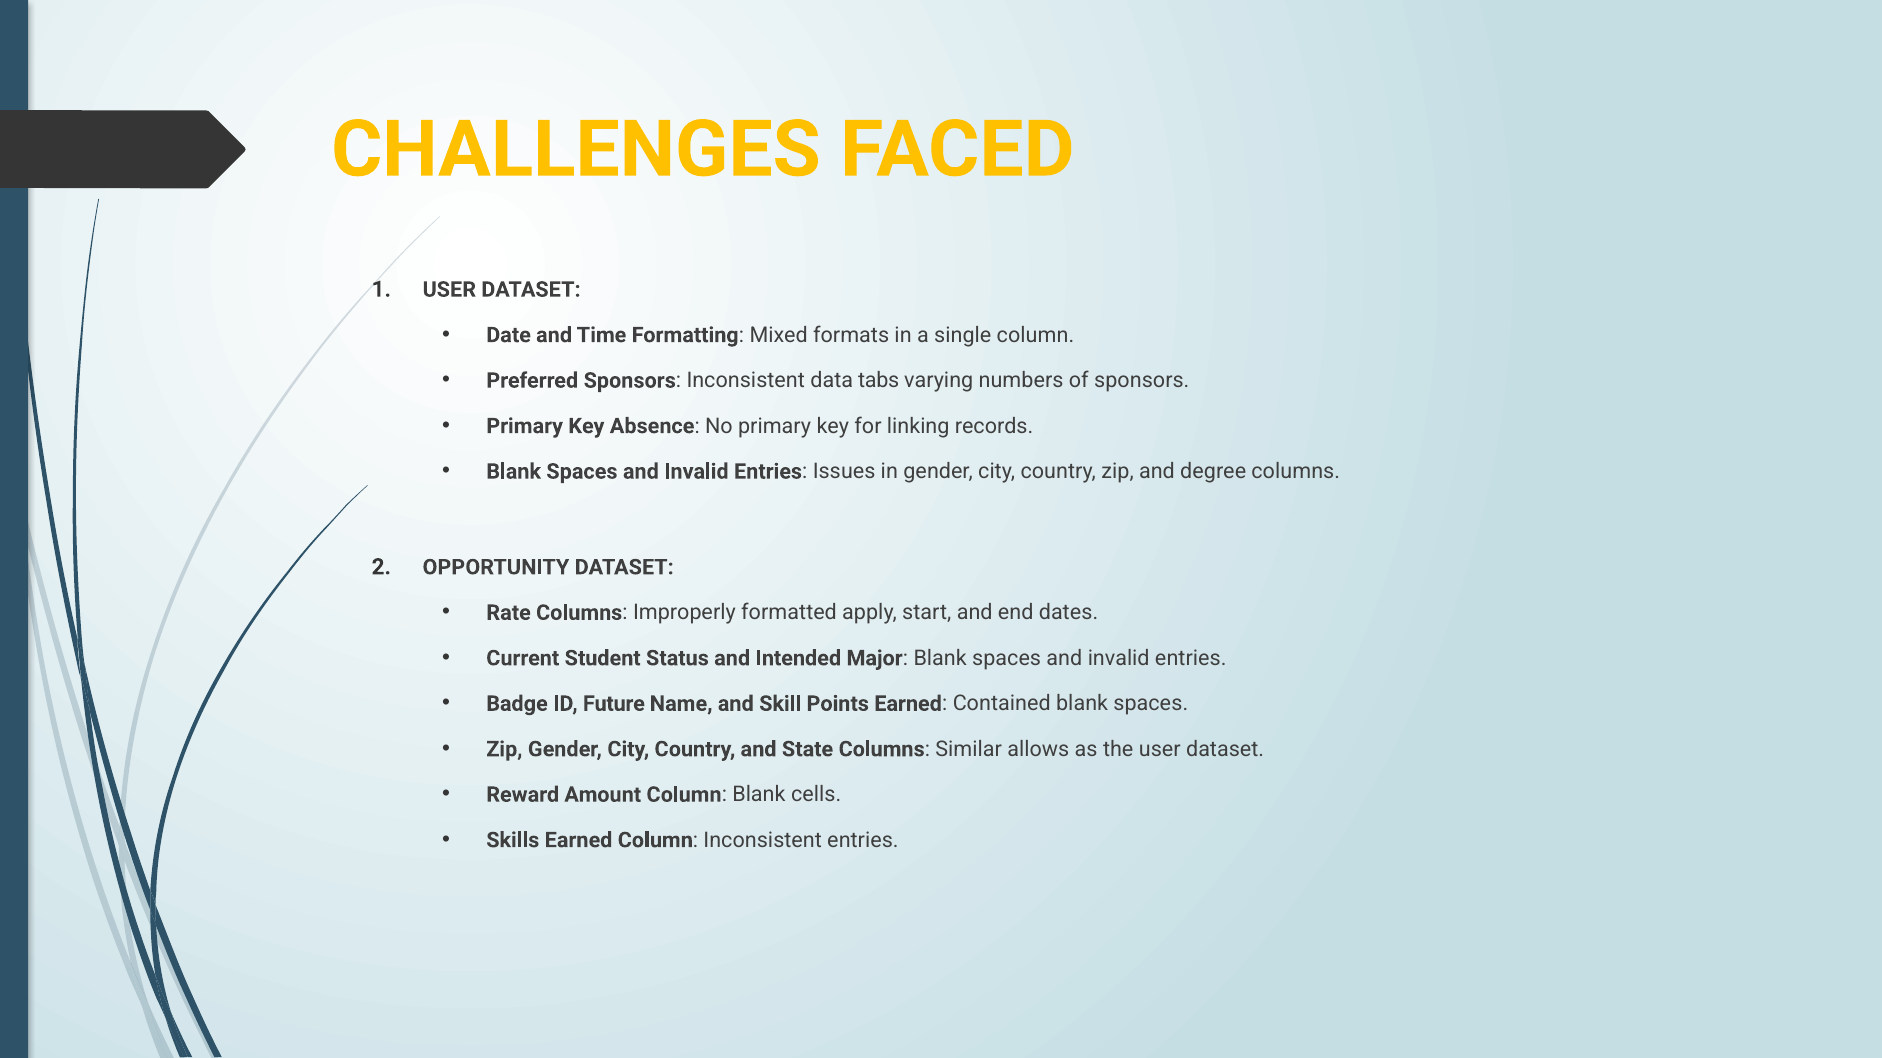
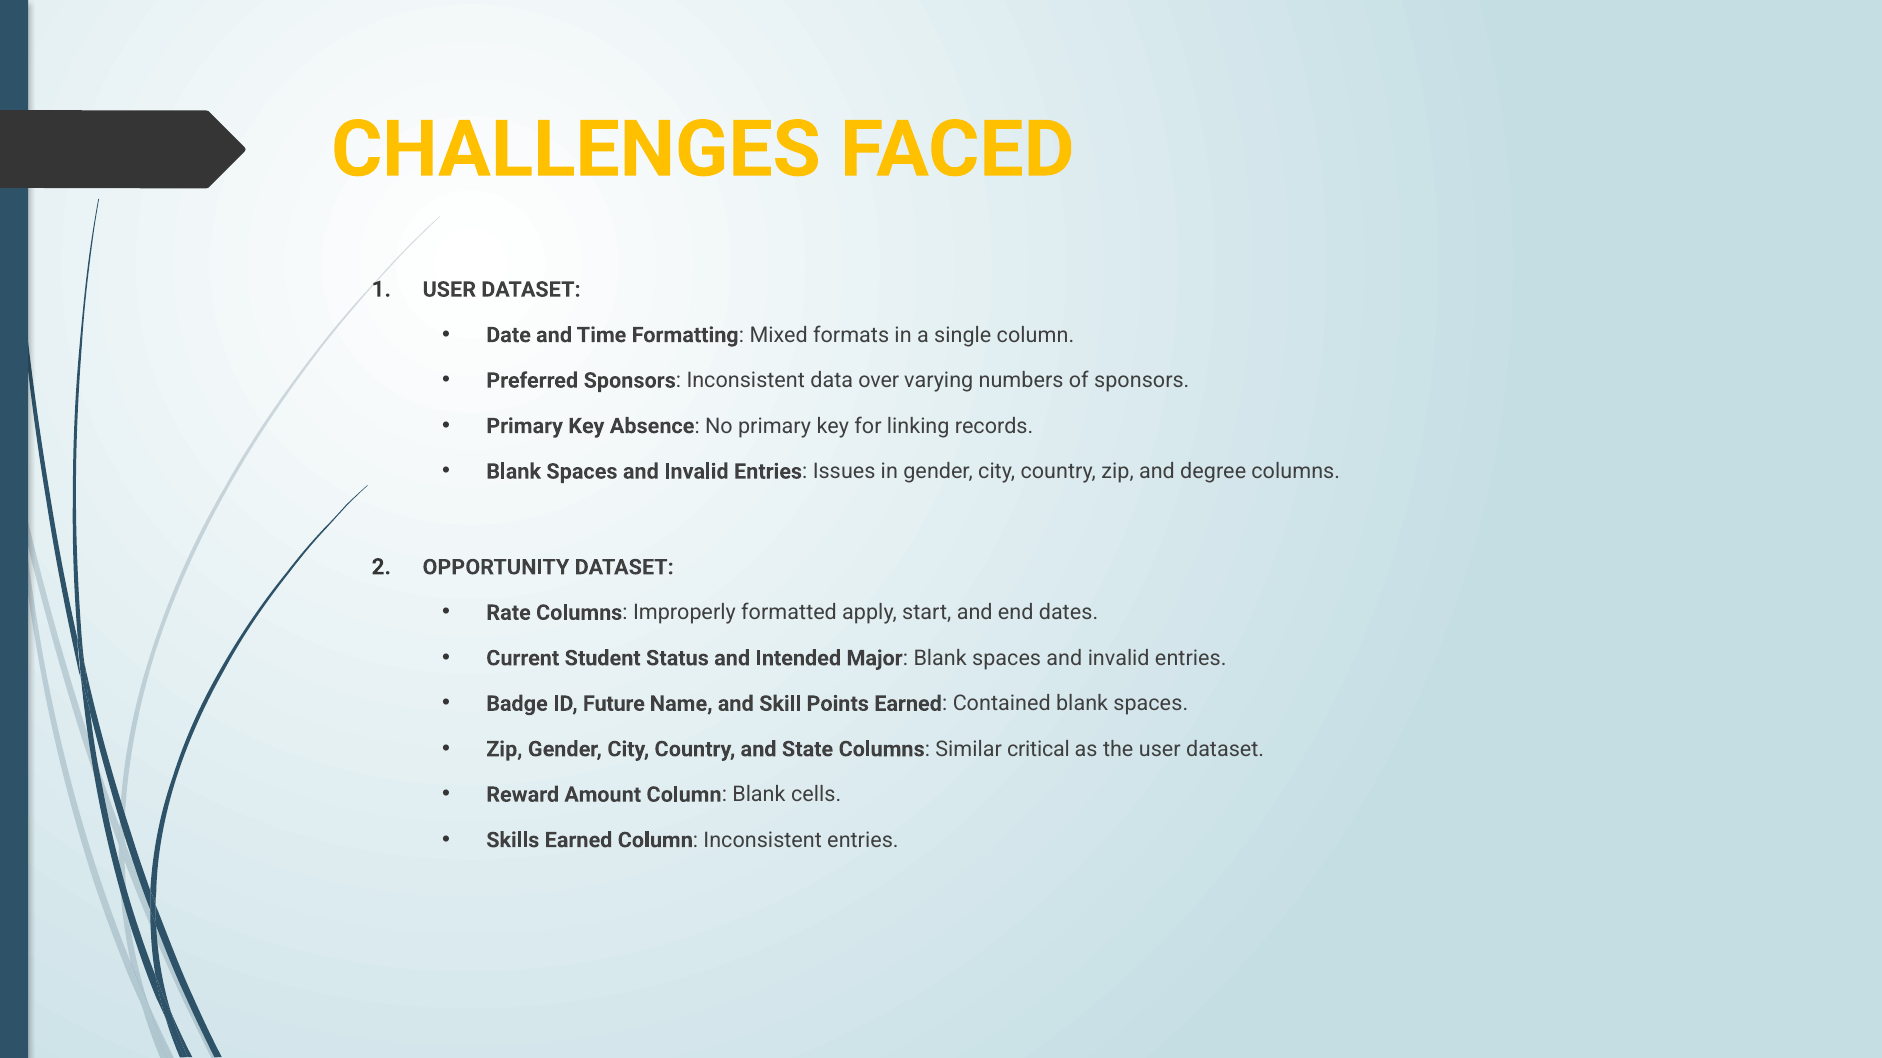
tabs: tabs -> over
allows: allows -> critical
